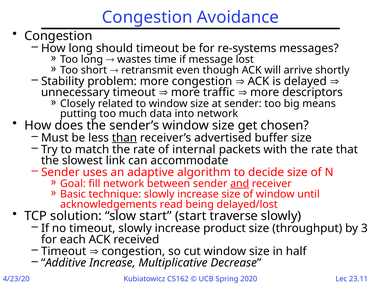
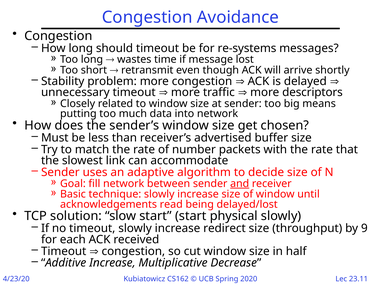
than underline: present -> none
internal: internal -> number
traverse: traverse -> physical
product: product -> redirect
3: 3 -> 9
